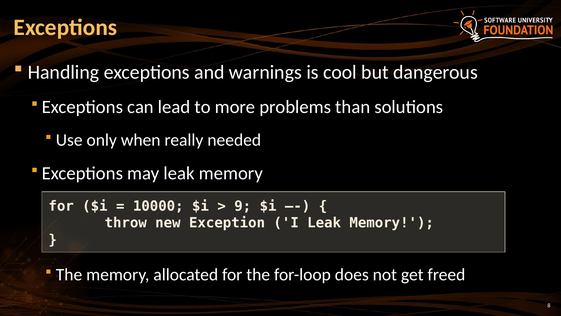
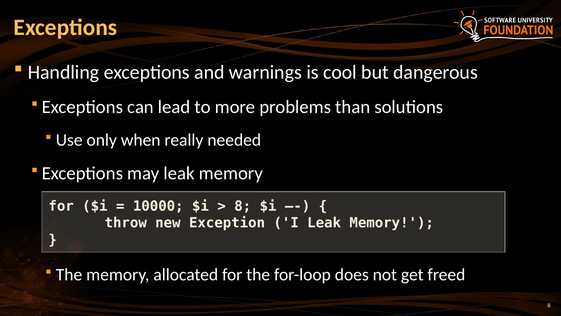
9 at (243, 206): 9 -> 8
